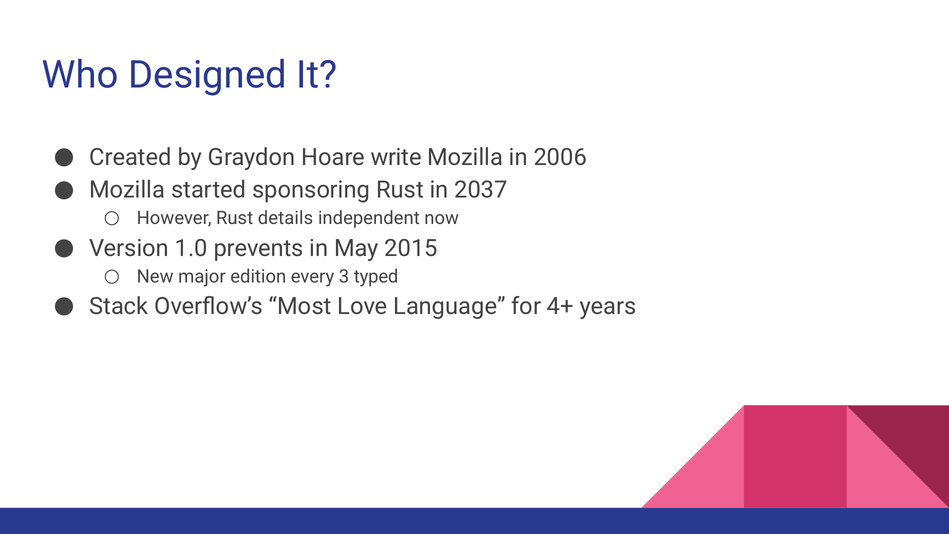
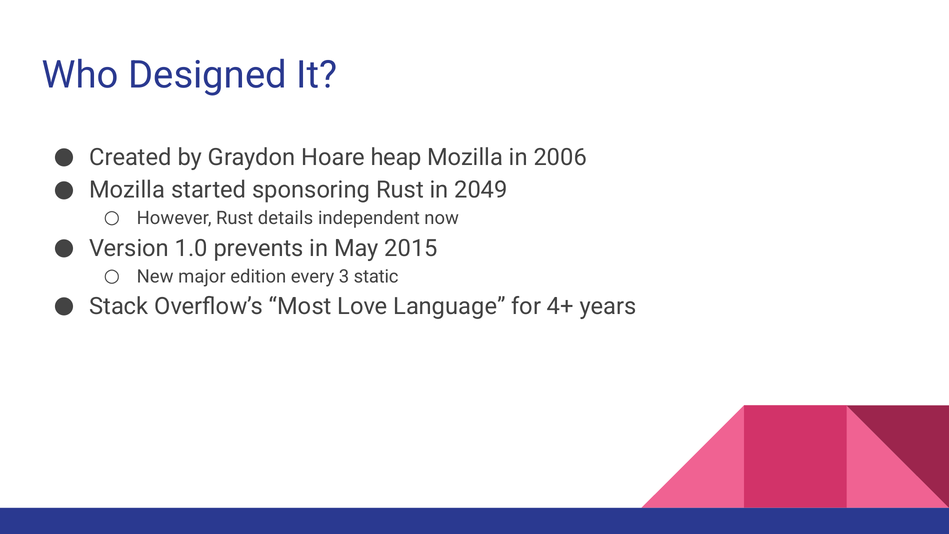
write: write -> heap
2037: 2037 -> 2049
typed: typed -> static
